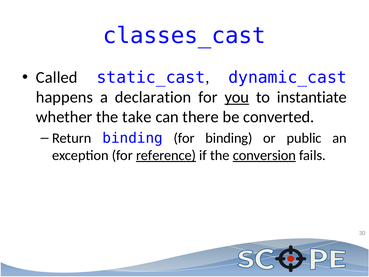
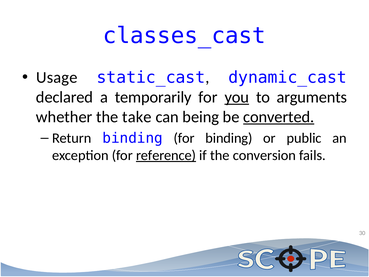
Called: Called -> Usage
happens: happens -> declared
declaration: declaration -> temporarily
instantiate: instantiate -> arguments
there: there -> being
converted underline: none -> present
conversion underline: present -> none
